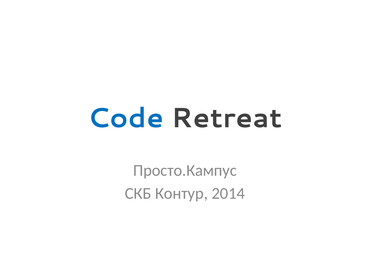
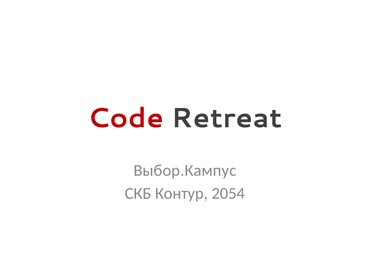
Code colour: blue -> red
Просто.Кампус: Просто.Кампус -> Выбор.Кампус
2014: 2014 -> 2054
